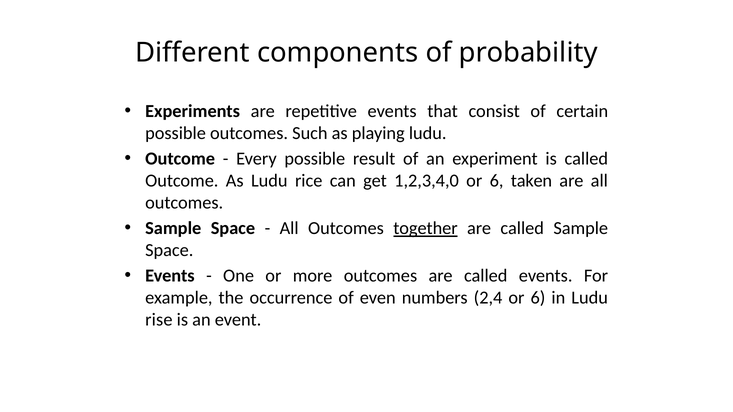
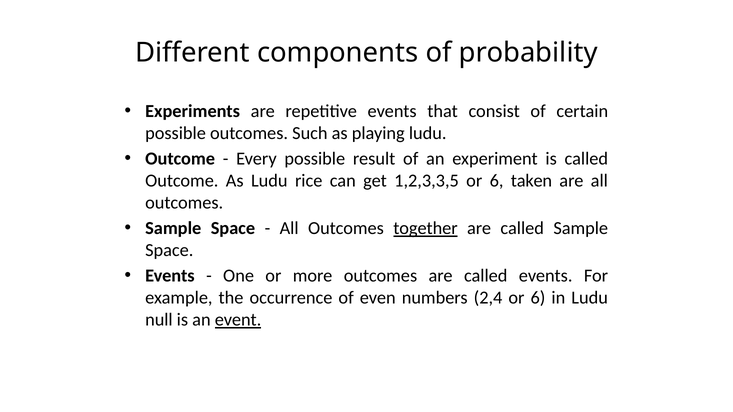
1,2,3,4,0: 1,2,3,4,0 -> 1,2,3,3,5
rise: rise -> null
event underline: none -> present
